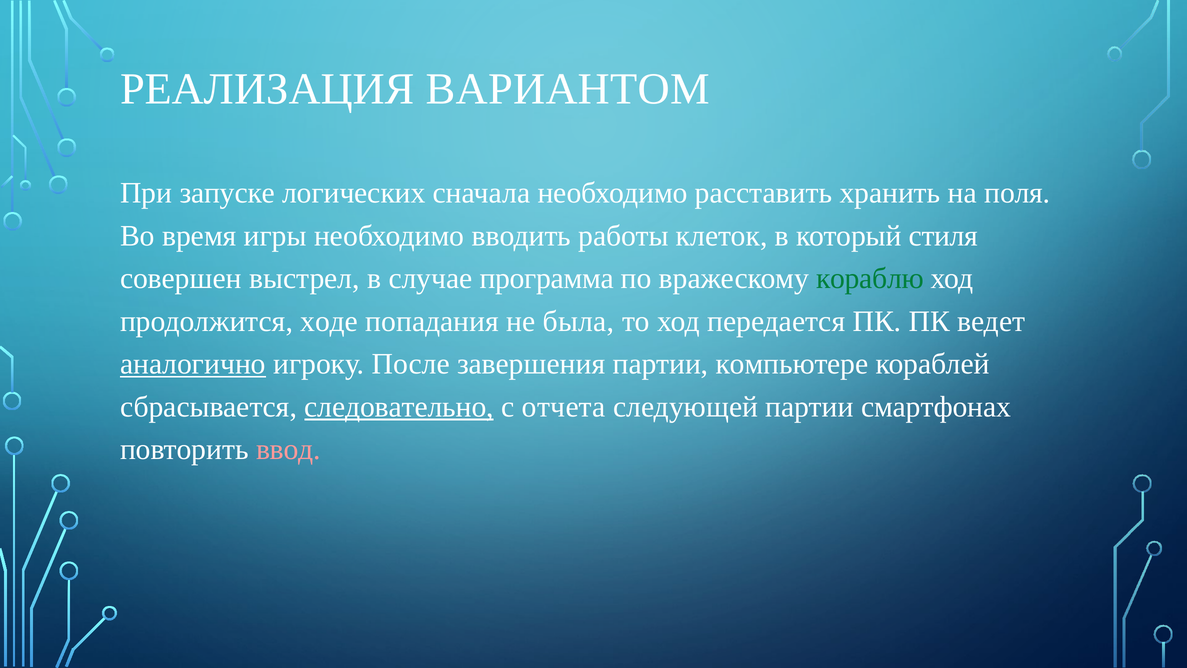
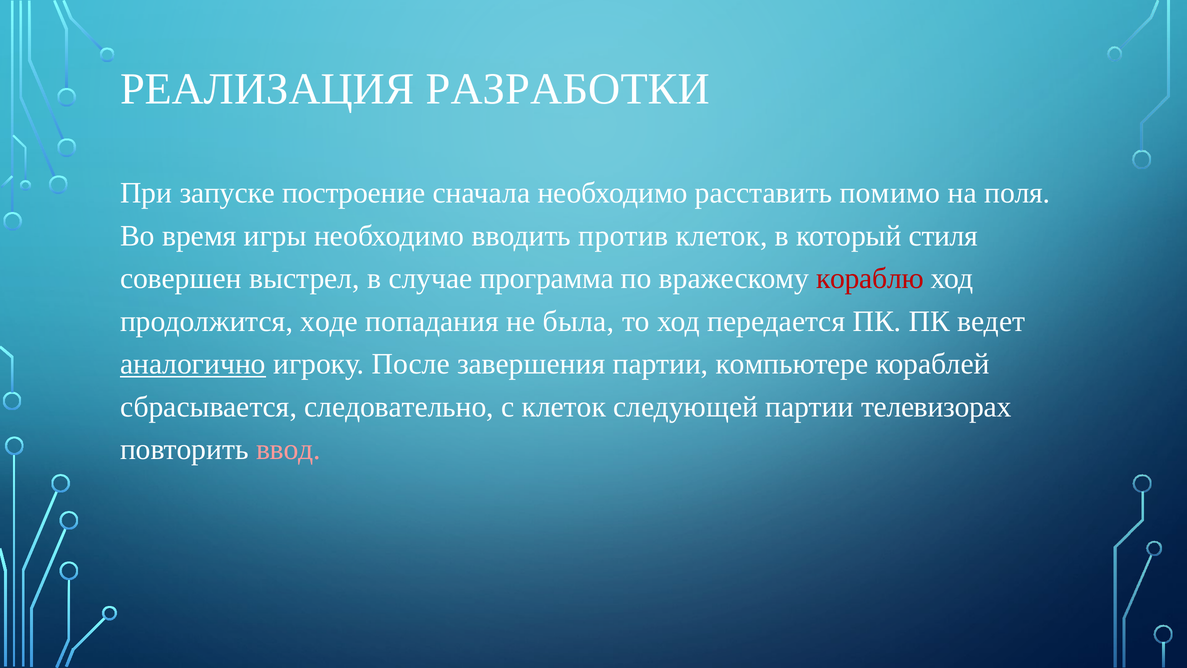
ВАРИАНТОМ: ВАРИАНТОМ -> РАЗРАБОТКИ
логических: логических -> построение
хранить: хранить -> помимо
работы: работы -> против
кораблю colour: green -> red
следовательно underline: present -> none
с отчета: отчета -> клеток
смартфонах: смартфонах -> телевизорах
